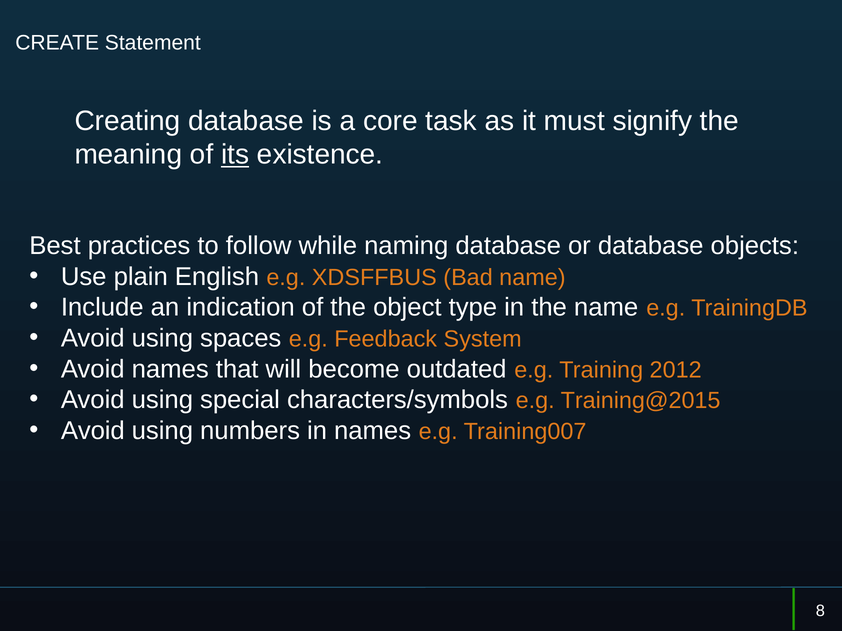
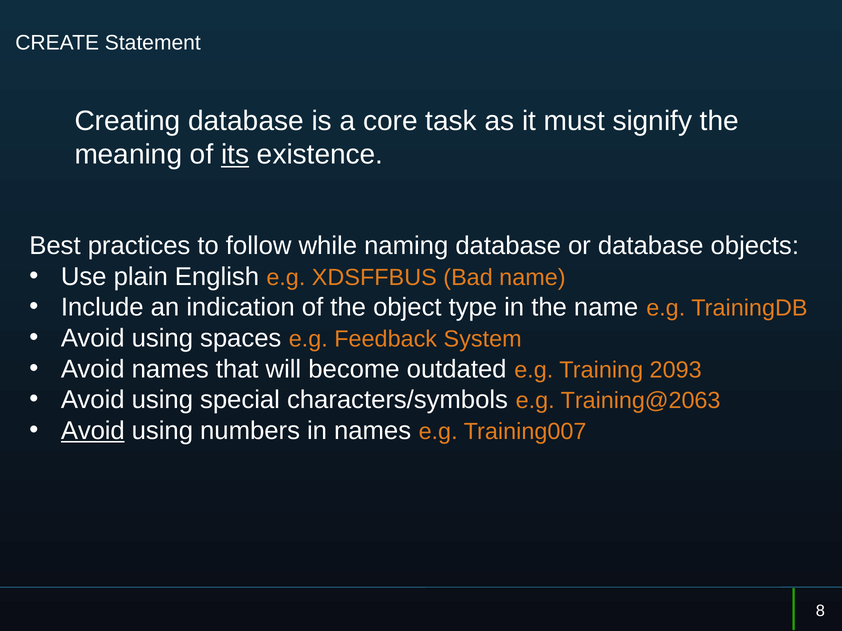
2012: 2012 -> 2093
Training@2015: Training@2015 -> Training@2063
Avoid at (93, 431) underline: none -> present
